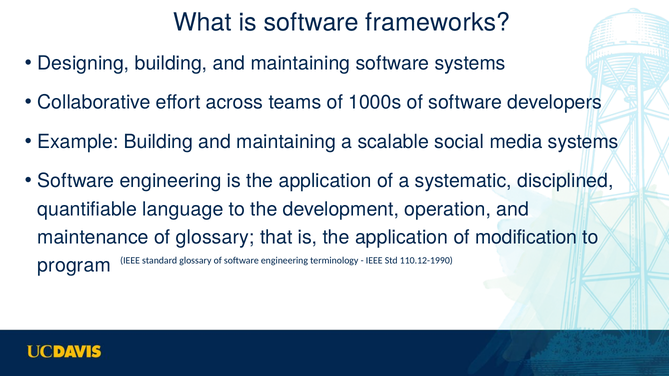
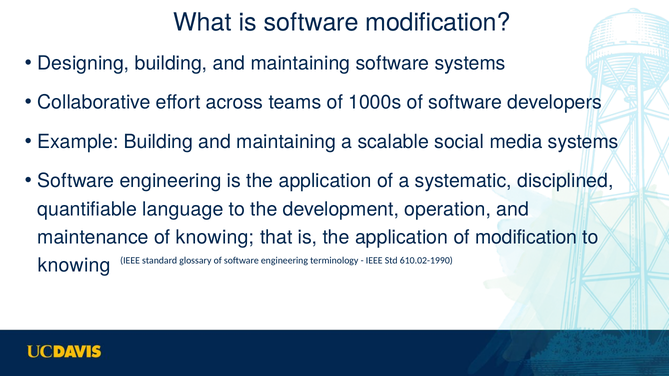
software frameworks: frameworks -> modification
of glossary: glossary -> knowing
110.12-1990: 110.12-1990 -> 610.02-1990
program at (74, 265): program -> knowing
